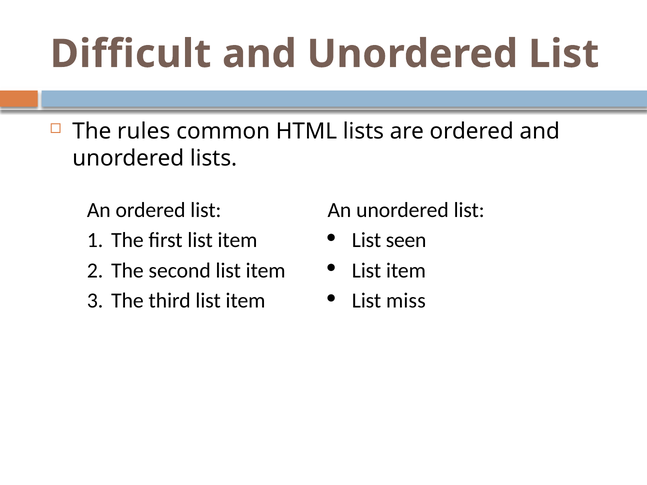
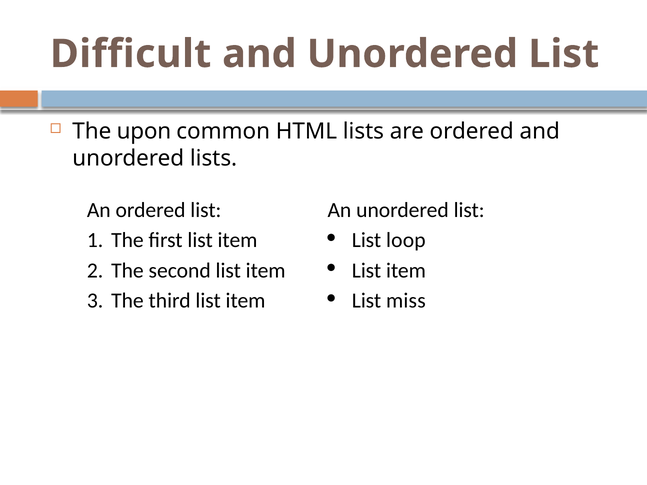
rules: rules -> upon
seen: seen -> loop
